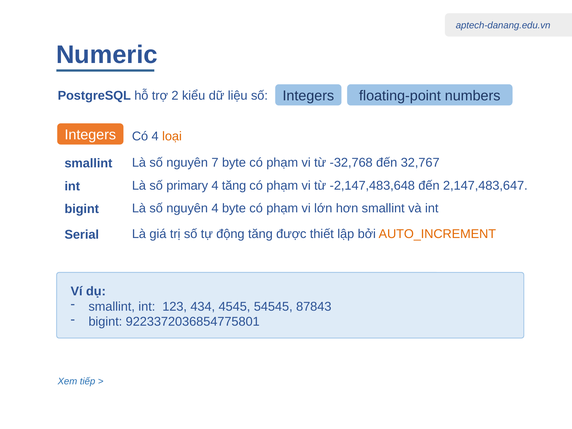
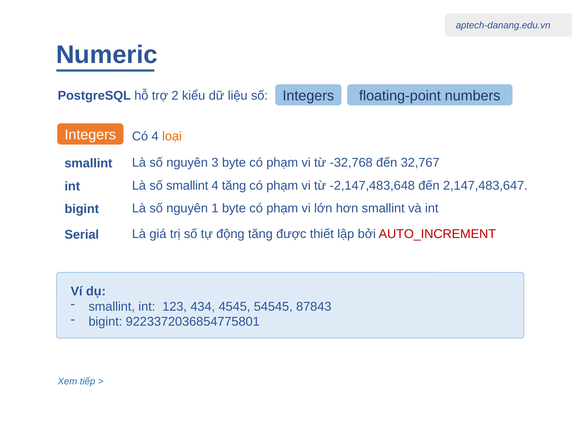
7: 7 -> 3
số primary: primary -> smallint
nguyên 4: 4 -> 1
AUTO_INCREMENT colour: orange -> red
